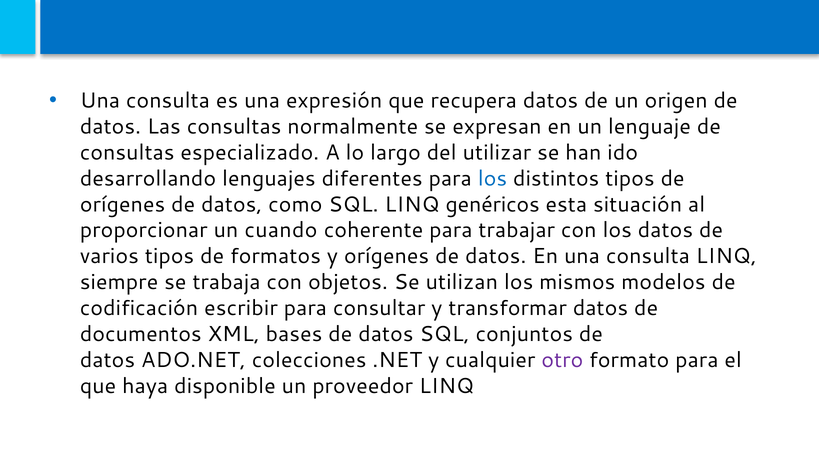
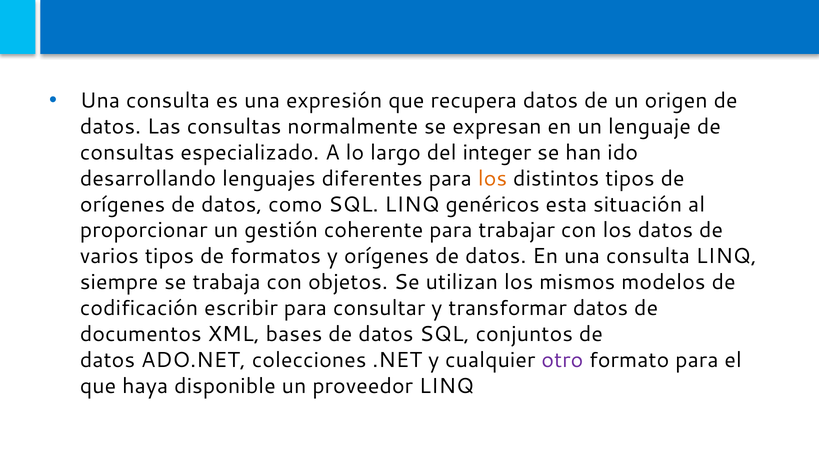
utilizar: utilizar -> integer
los at (492, 178) colour: blue -> orange
cuando: cuando -> gestión
